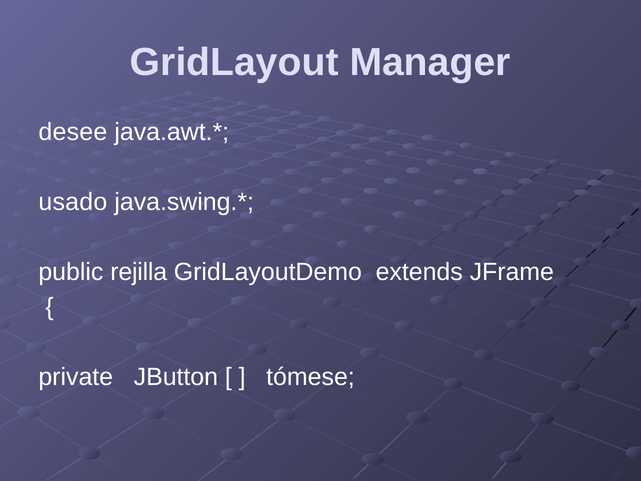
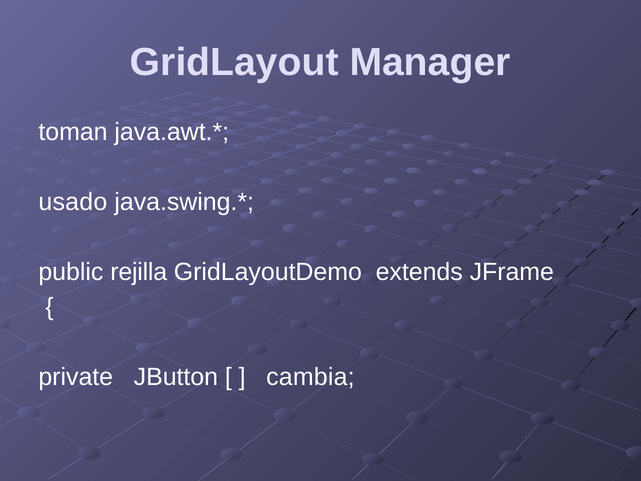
desee: desee -> toman
tómese: tómese -> cambia
